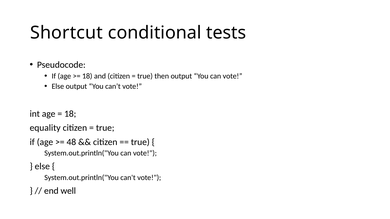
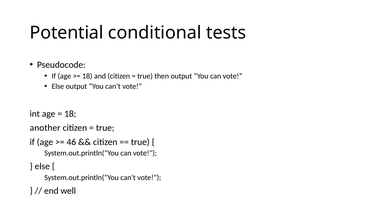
Shortcut: Shortcut -> Potential
equality: equality -> another
48: 48 -> 46
